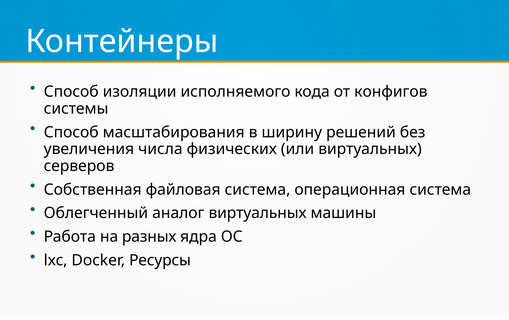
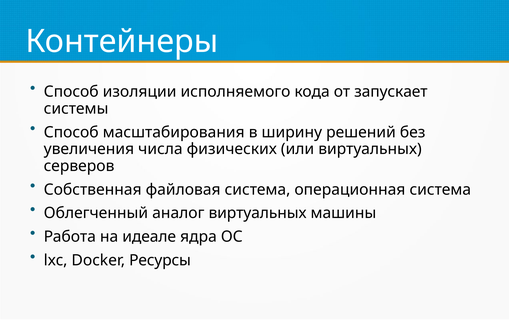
конфигов: конфигов -> запускает
разных: разных -> идеале
